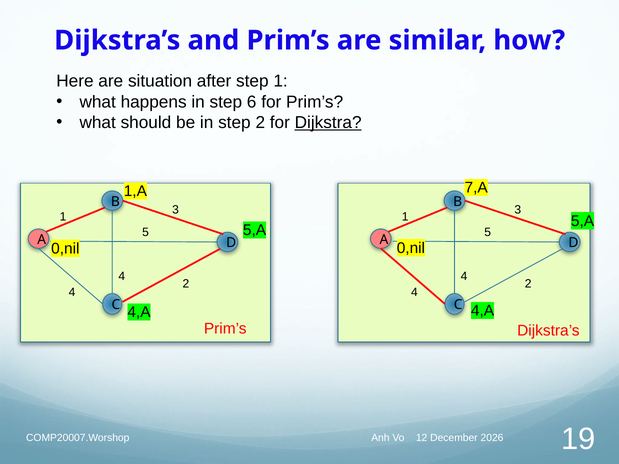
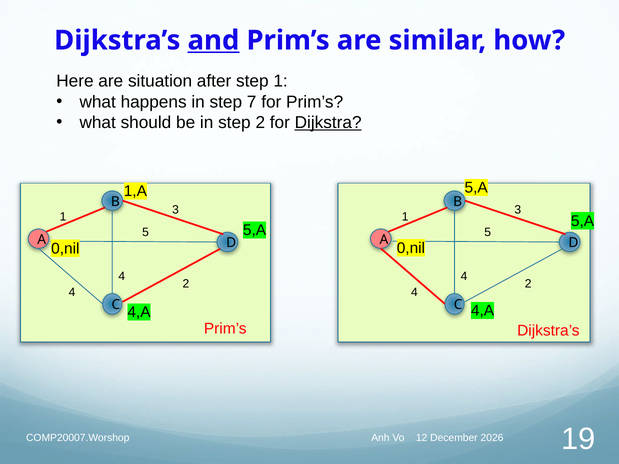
and underline: none -> present
6: 6 -> 7
7,A at (476, 188): 7,A -> 5,A
